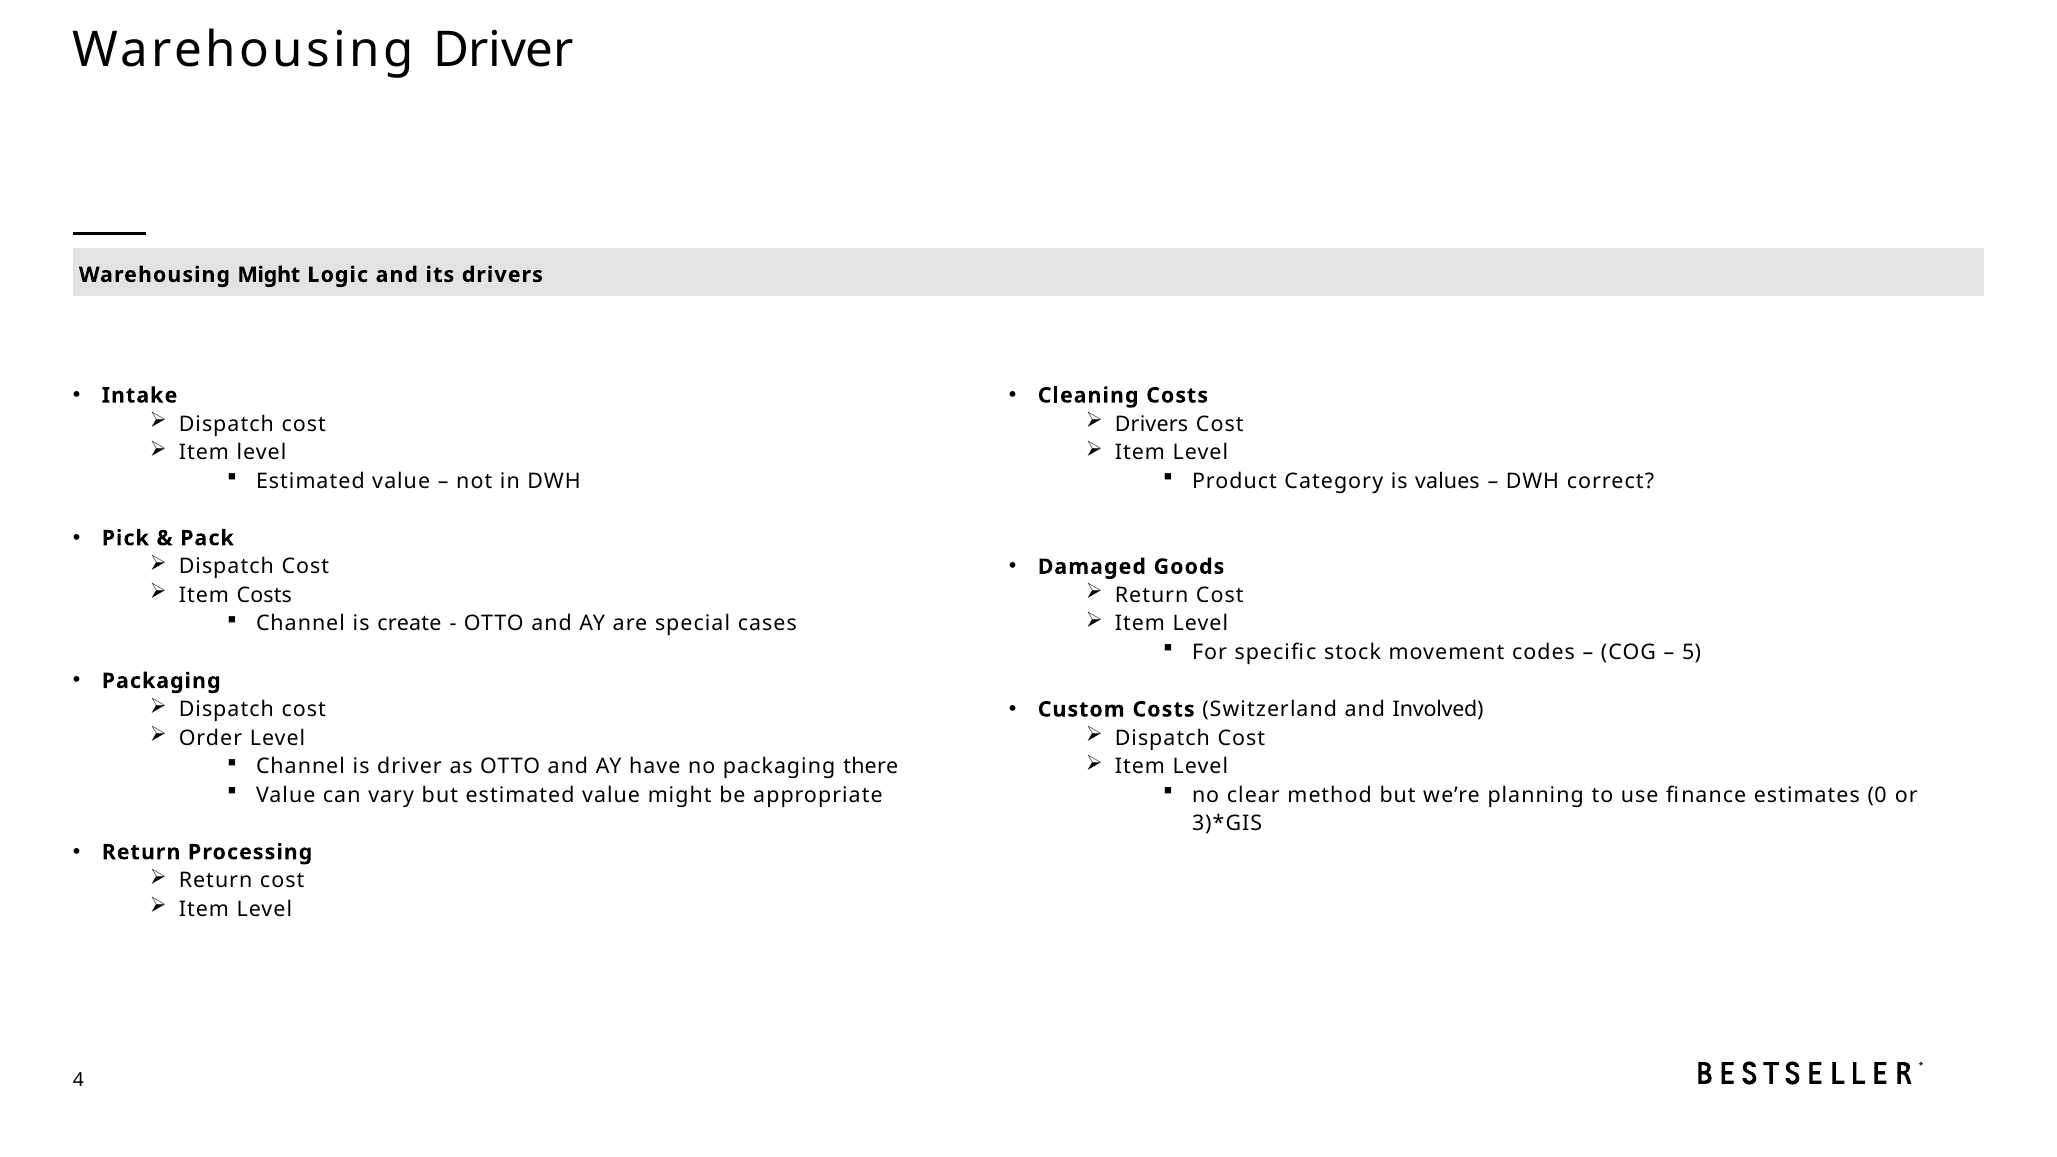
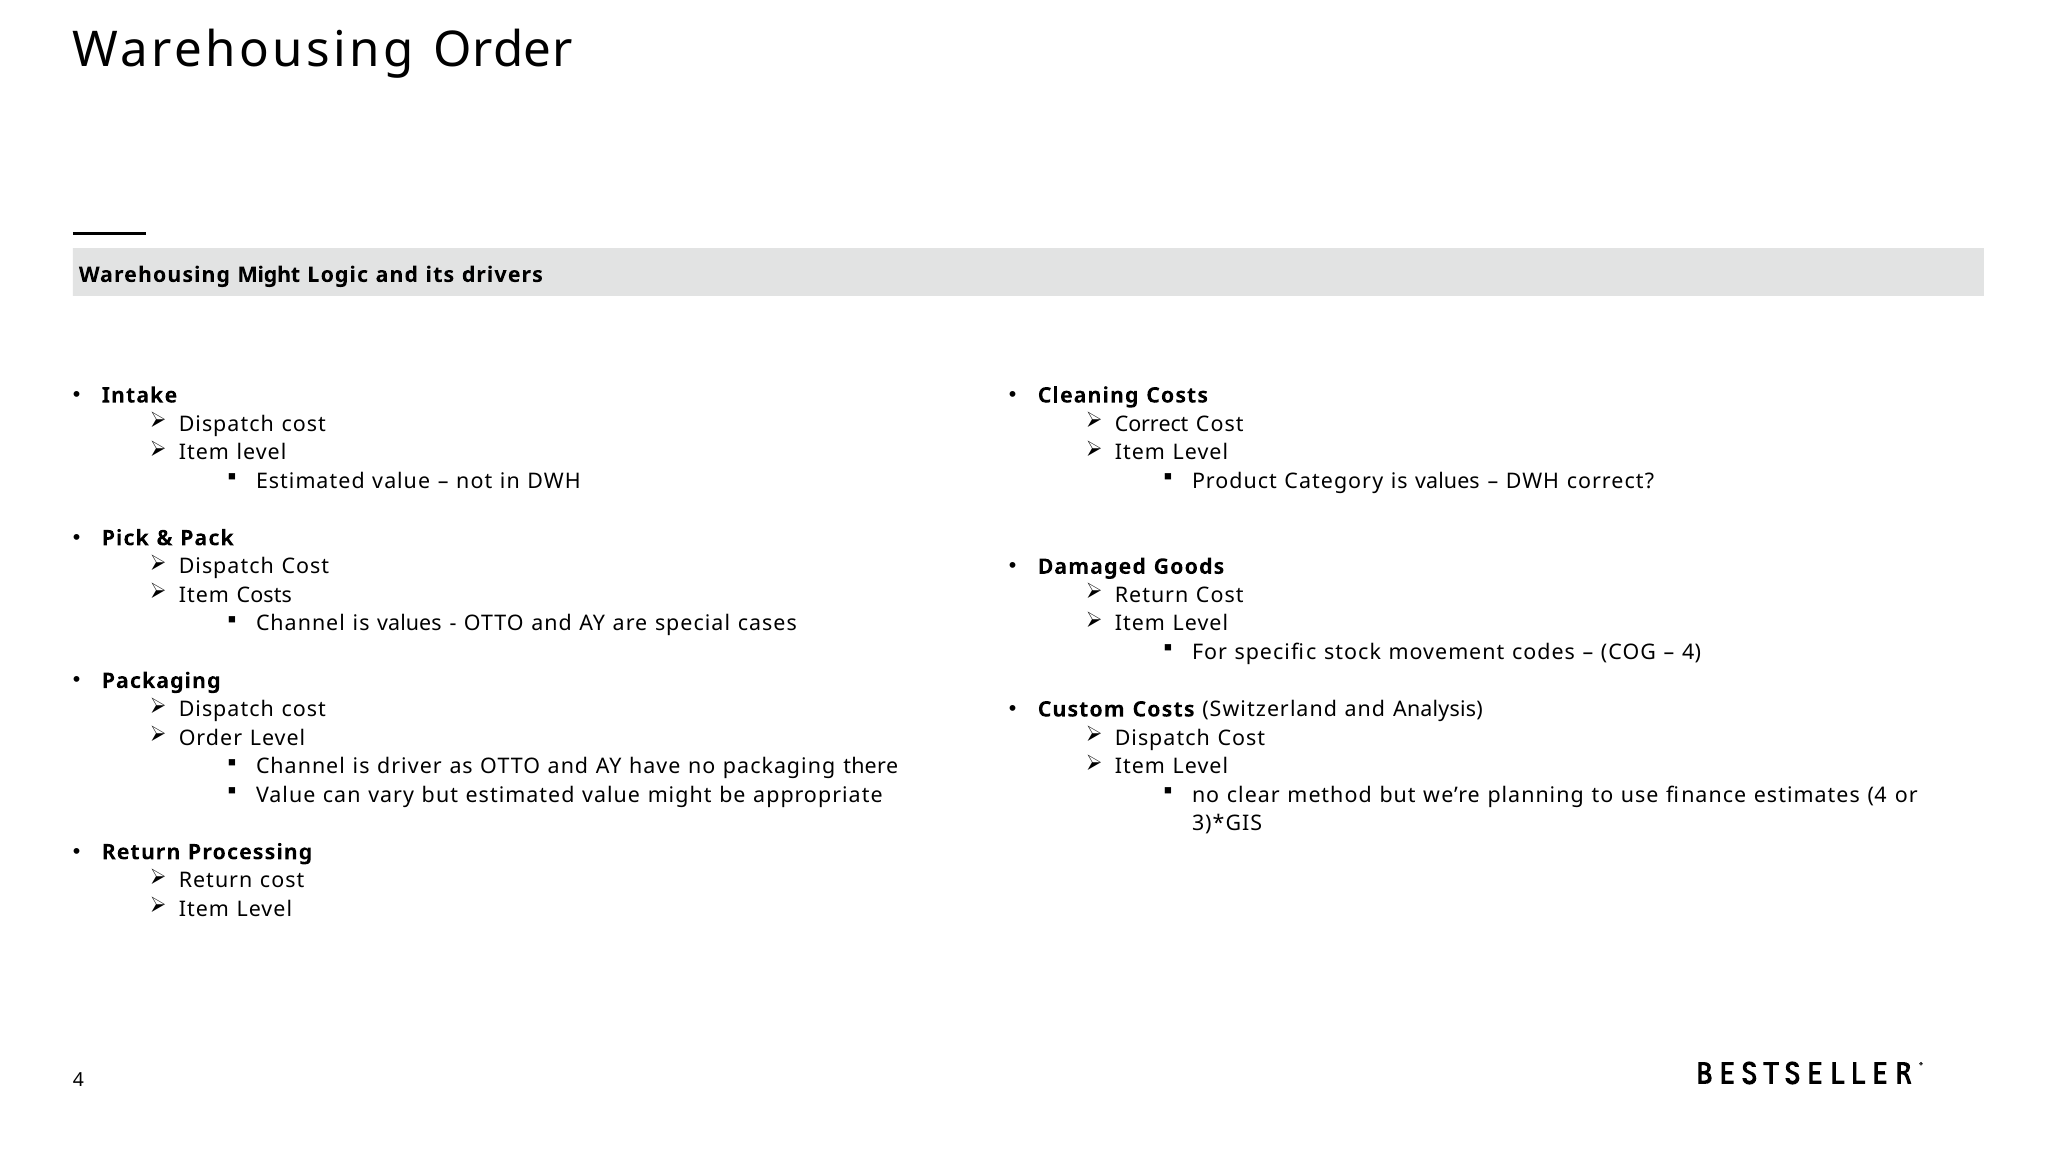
Warehousing Driver: Driver -> Order
Drivers at (1152, 424): Drivers -> Correct
Channel is create: create -> values
5 at (1692, 652): 5 -> 4
Involved: Involved -> Analysis
estimates 0: 0 -> 4
